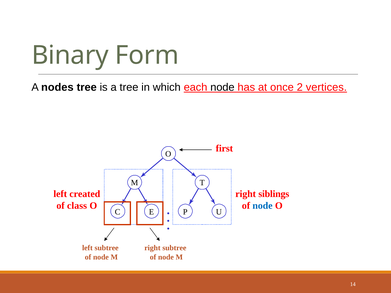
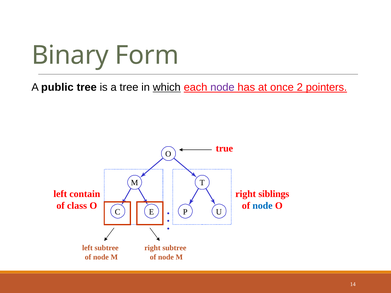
nodes: nodes -> public
which underline: none -> present
node at (222, 87) colour: black -> purple
vertices: vertices -> pointers
first: first -> true
created: created -> contain
